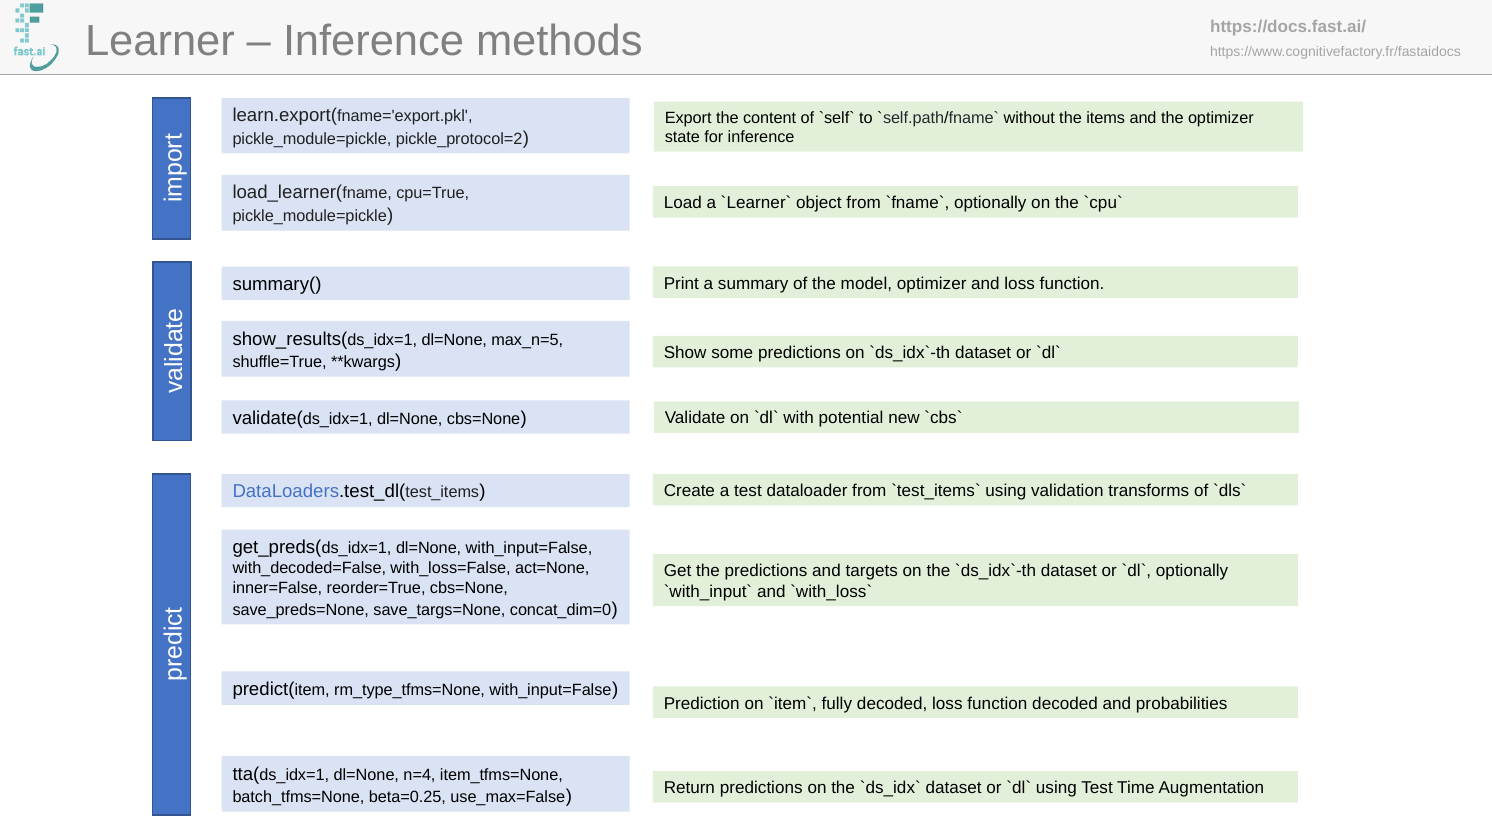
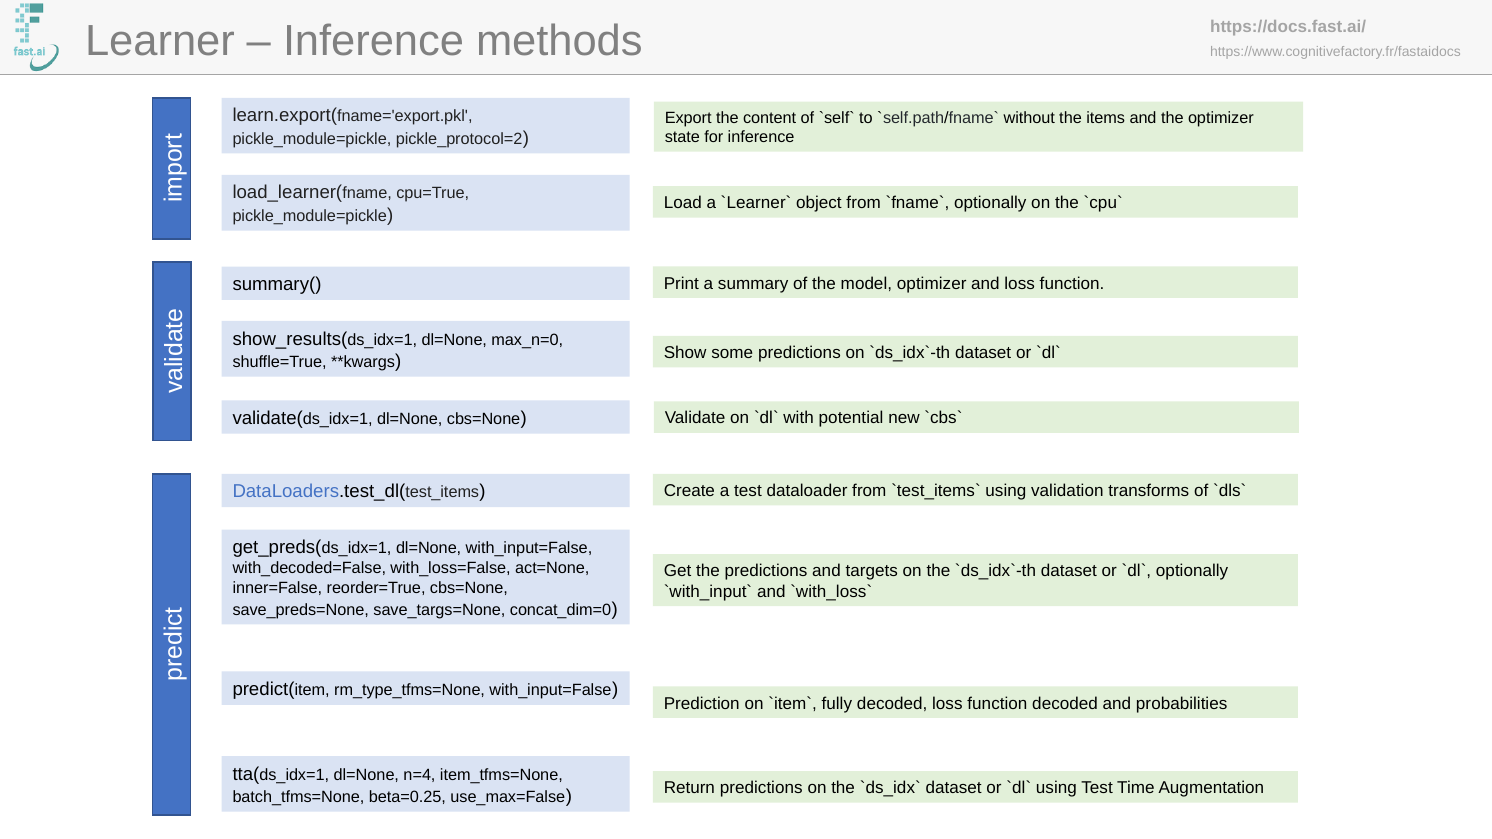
max_n=5: max_n=5 -> max_n=0
